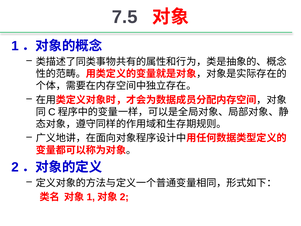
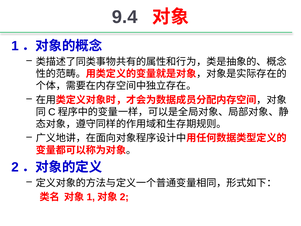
7.5: 7.5 -> 9.4
